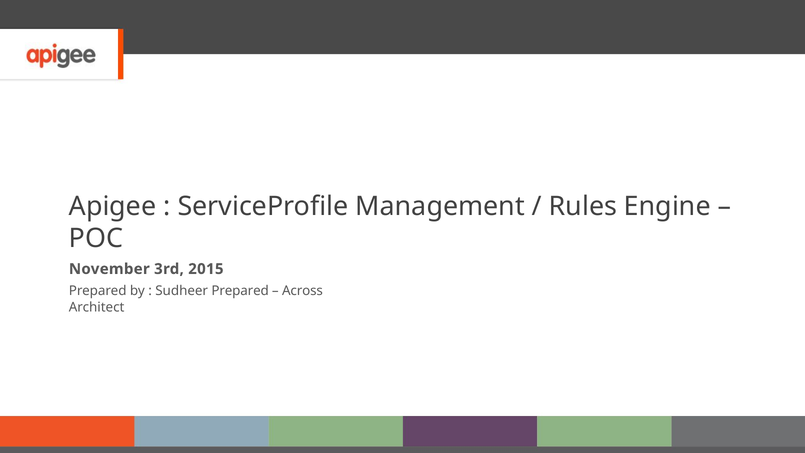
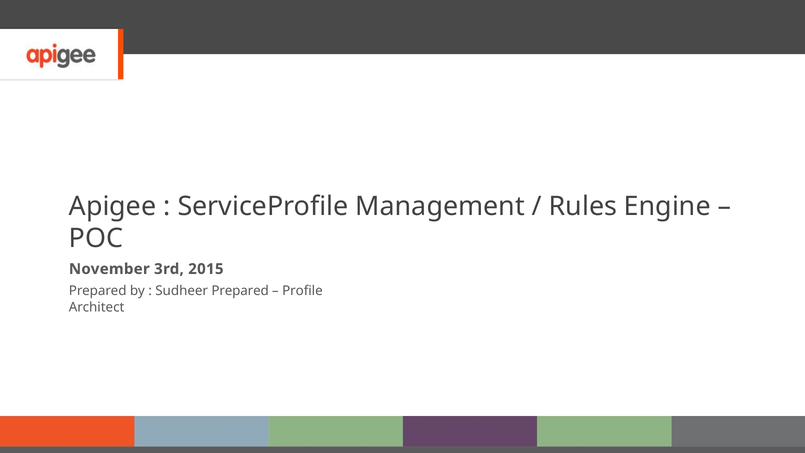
Across: Across -> Profile
